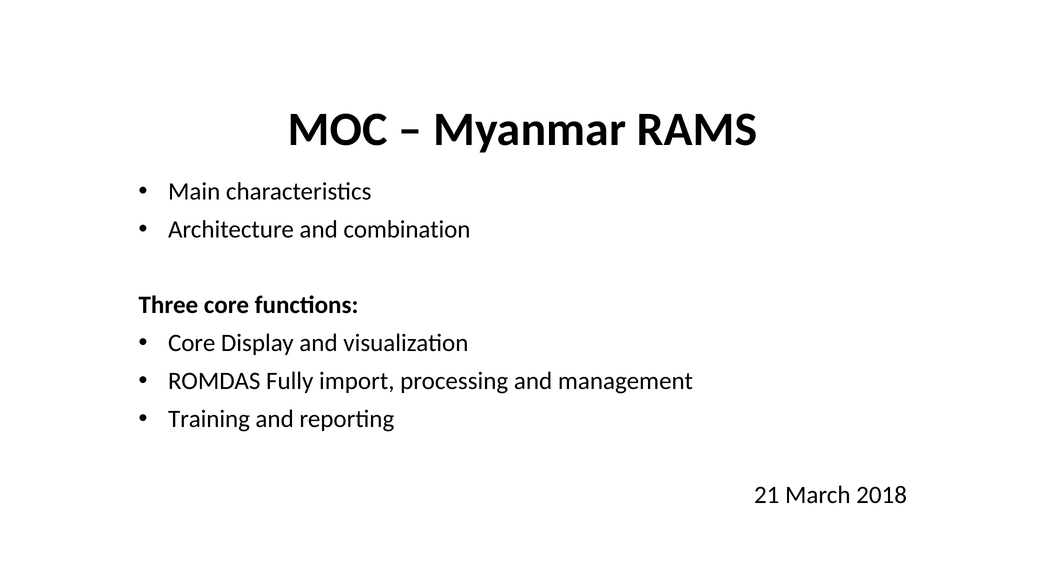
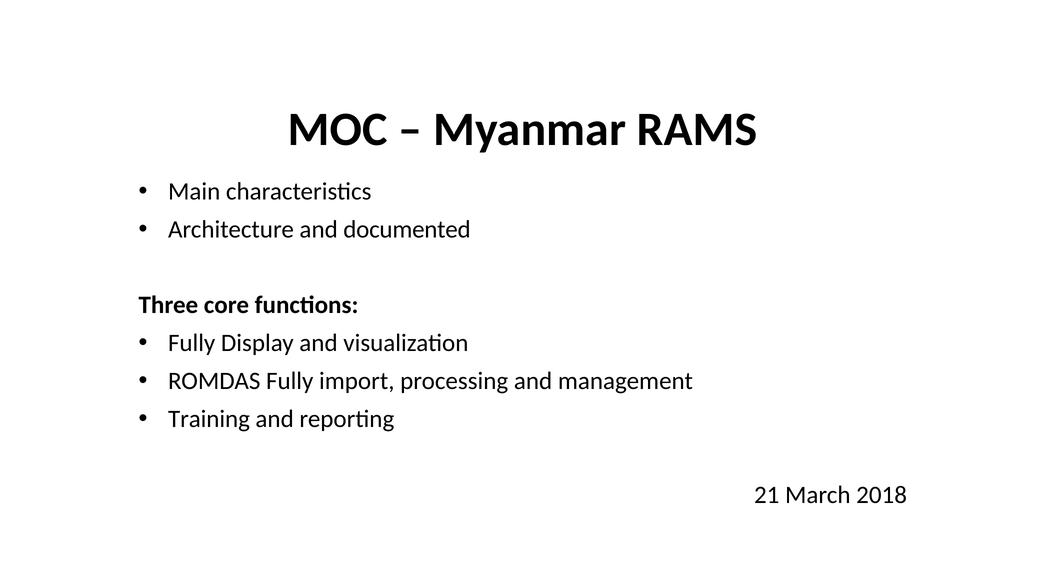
combination: combination -> documented
Core at (192, 343): Core -> Fully
